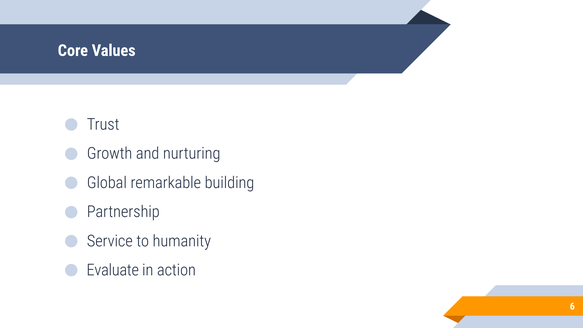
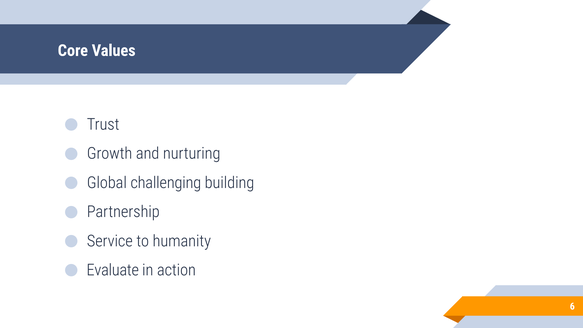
remarkable: remarkable -> challenging
